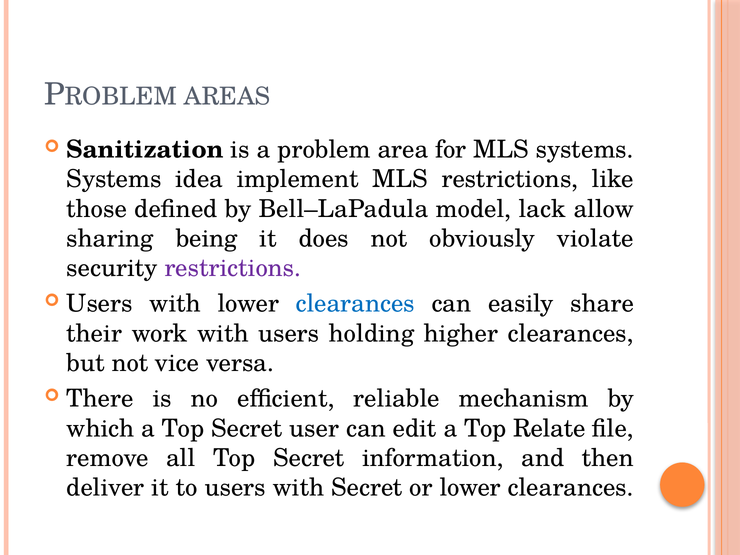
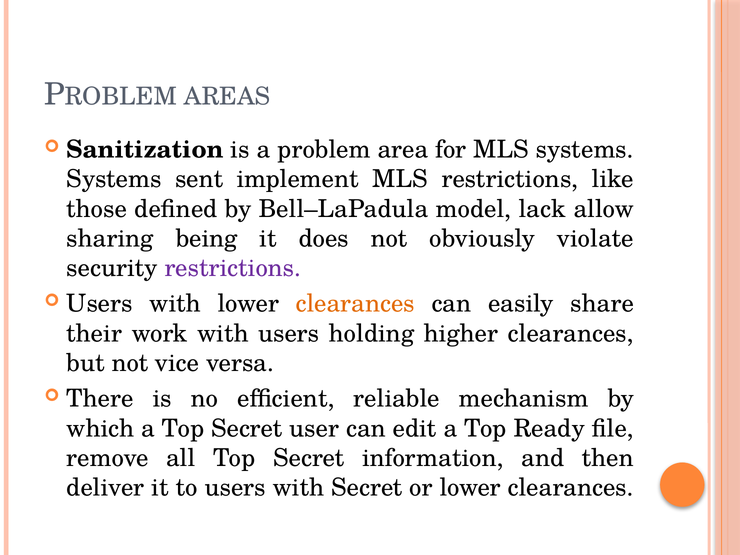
idea: idea -> sent
clearances at (355, 304) colour: blue -> orange
Relate: Relate -> Ready
